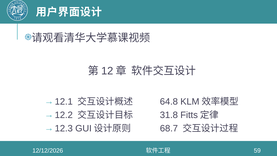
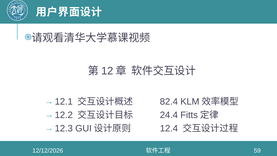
64.8: 64.8 -> 82.4
31.8: 31.8 -> 24.4
68.7: 68.7 -> 12.4
